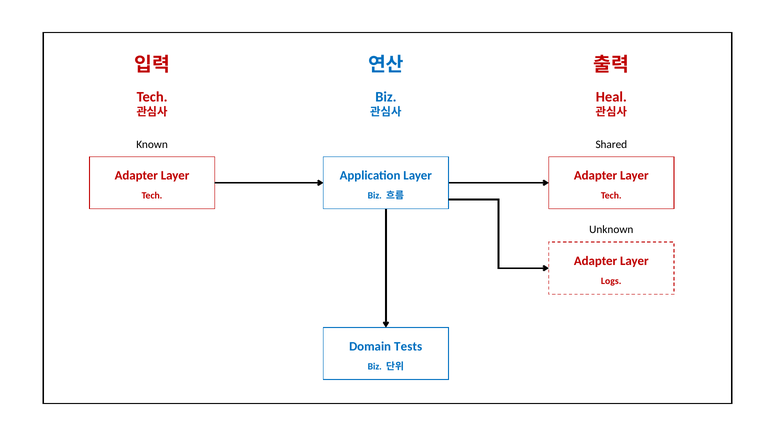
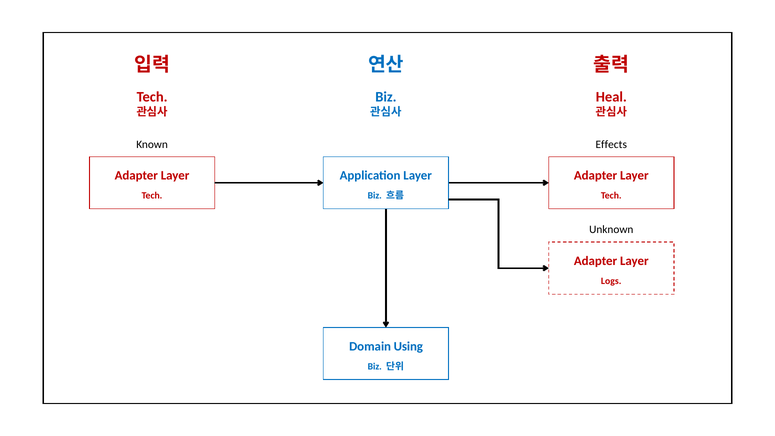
Shared: Shared -> Effects
Tests: Tests -> Using
